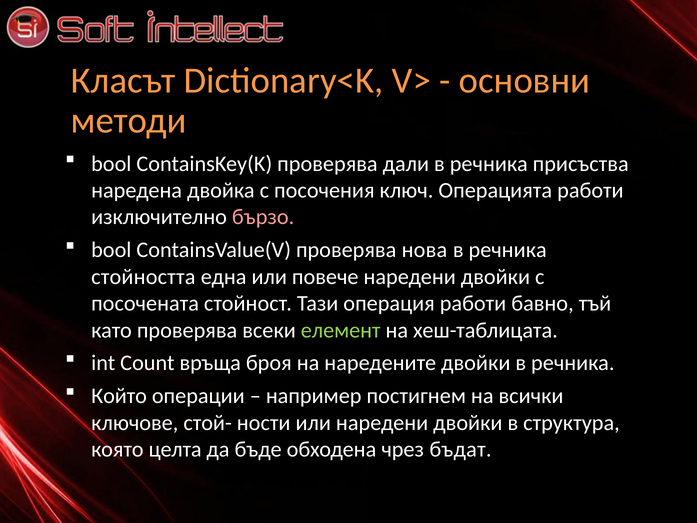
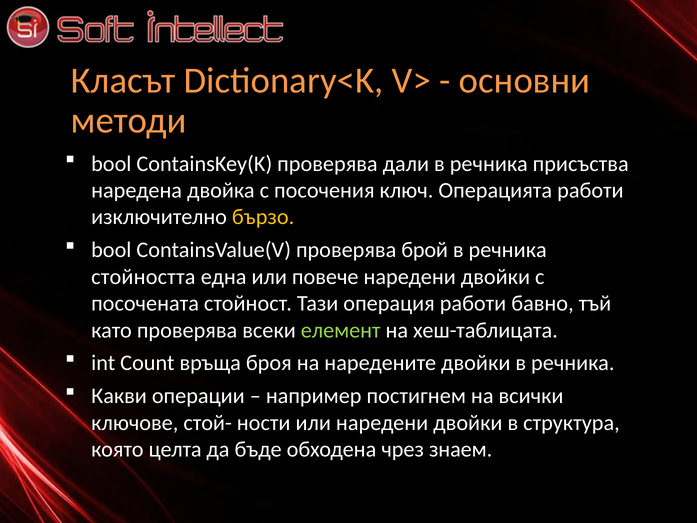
бързо colour: pink -> yellow
нова: нова -> брой
Който: Който -> Какви
бъдат: бъдат -> знаем
